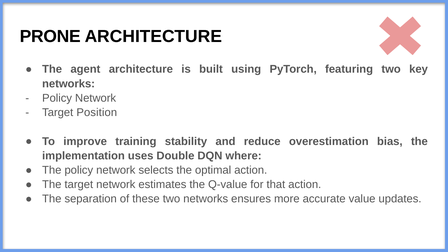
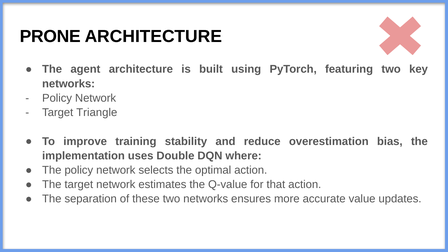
Position: Position -> Triangle
